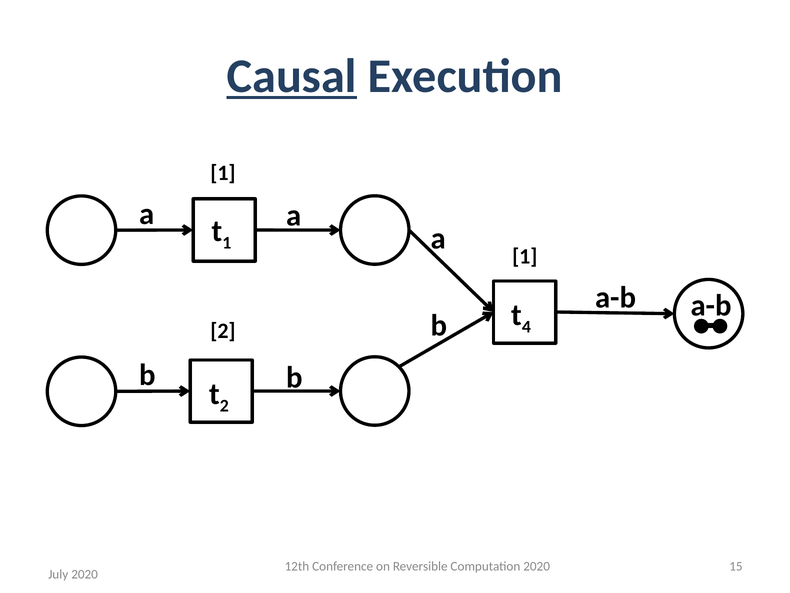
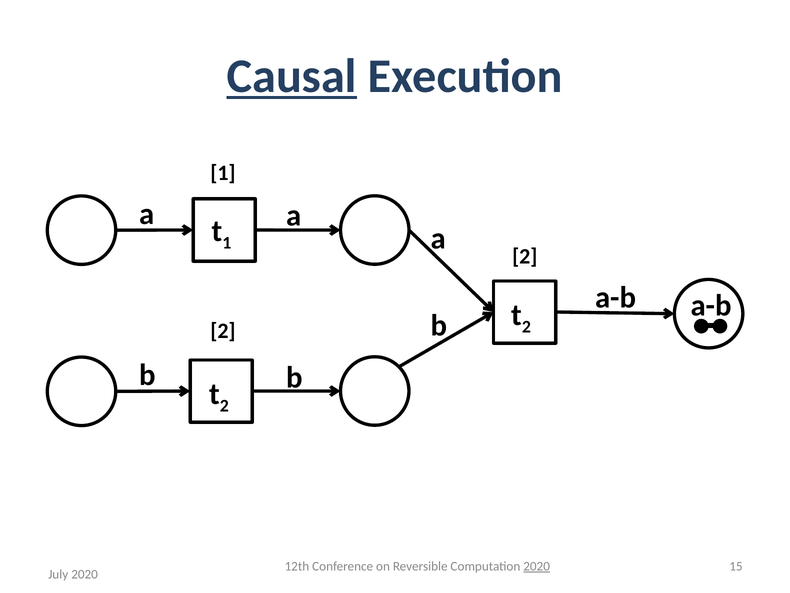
1 at (525, 256): 1 -> 2
4 at (526, 327): 4 -> 2
2020 at (537, 566) underline: none -> present
